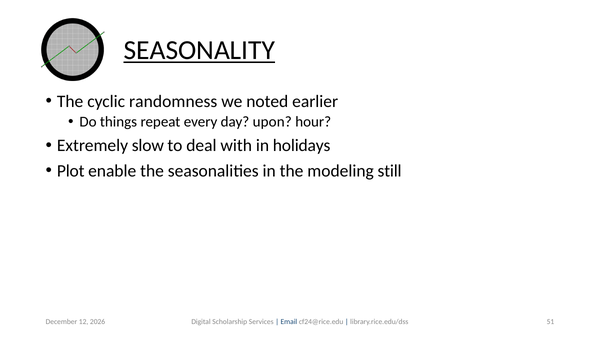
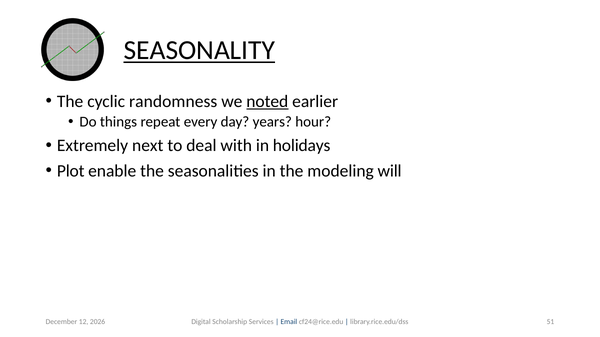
noted underline: none -> present
upon: upon -> years
slow: slow -> next
still: still -> will
